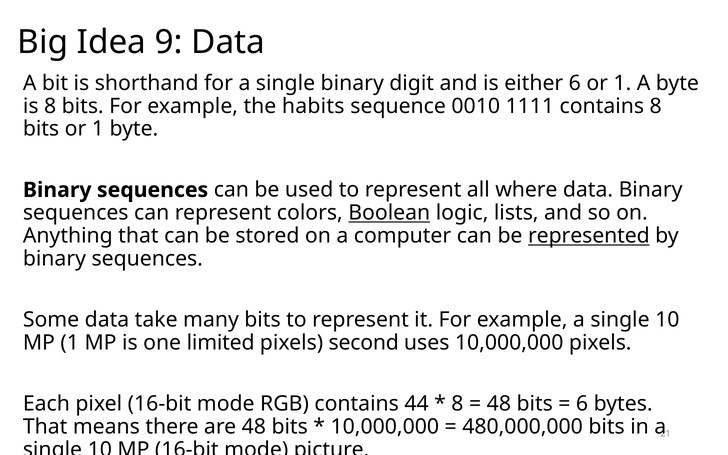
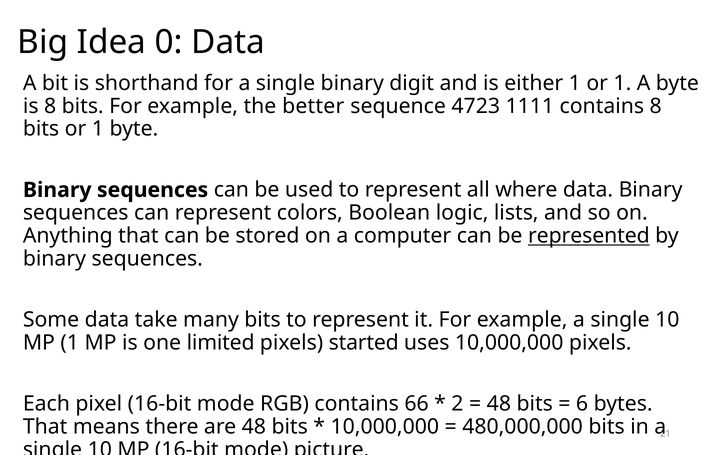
9: 9 -> 0
either 6: 6 -> 1
habits: habits -> better
0010: 0010 -> 4723
Boolean underline: present -> none
second: second -> started
44: 44 -> 66
8 at (457, 404): 8 -> 2
